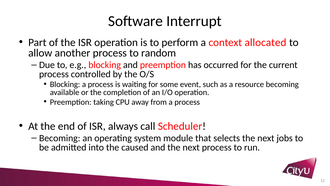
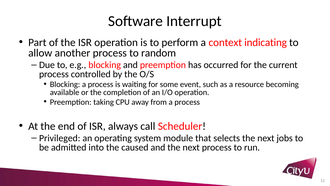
allocated: allocated -> indicating
Becoming at (60, 138): Becoming -> Privileged
